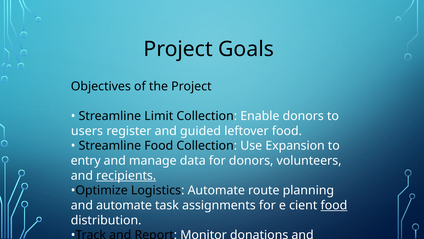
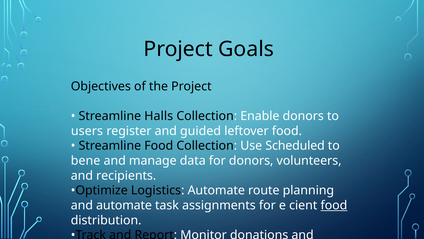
Limit: Limit -> Halls
Expansion: Expansion -> Scheduled
entry: entry -> bene
recipients underline: present -> none
